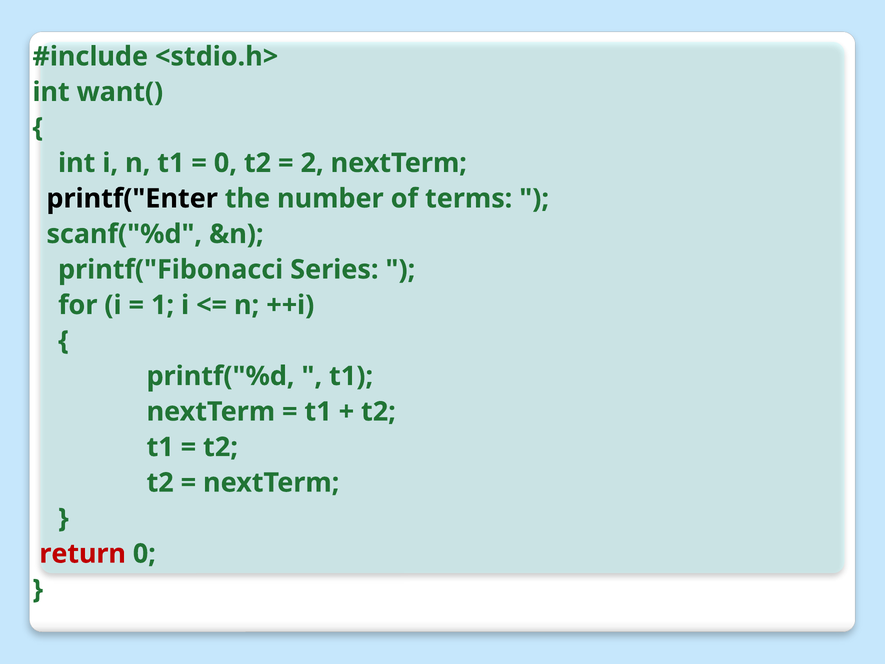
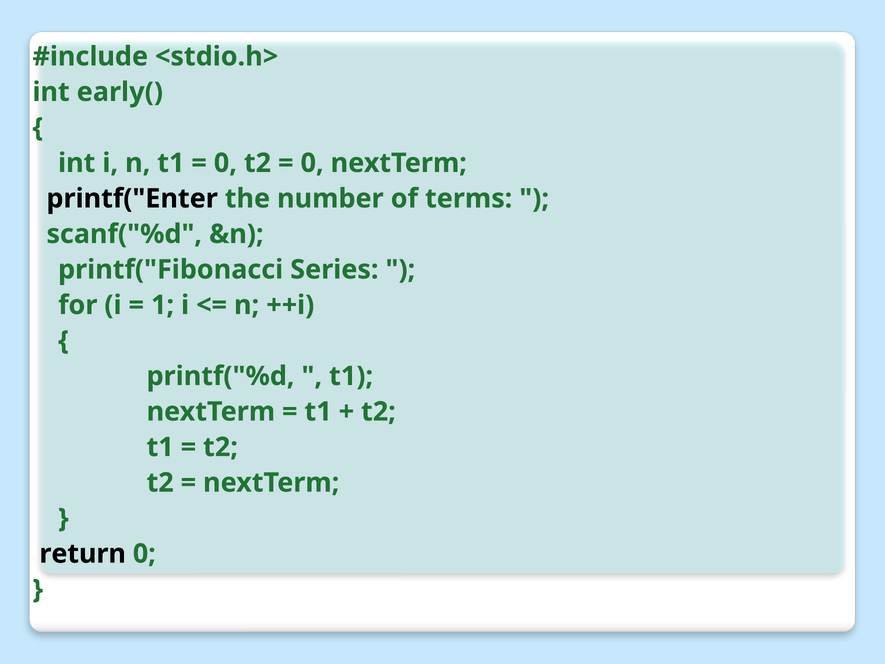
want(: want( -> early(
2 at (312, 163): 2 -> 0
return colour: red -> black
